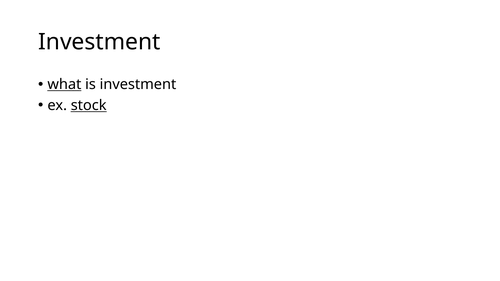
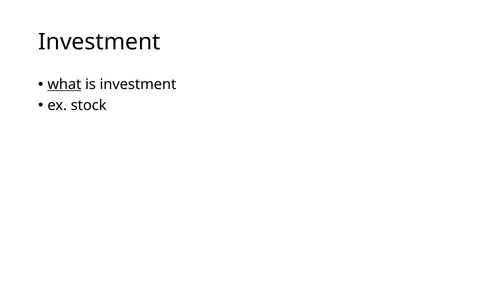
stock underline: present -> none
